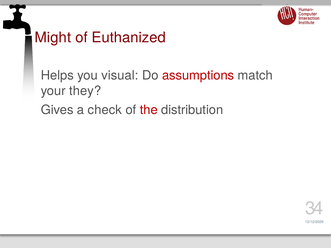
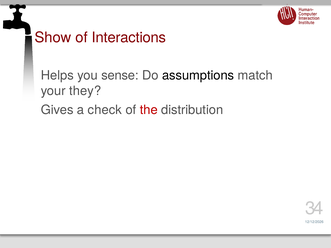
Might: Might -> Show
Euthanized: Euthanized -> Interactions
visual: visual -> sense
assumptions colour: red -> black
